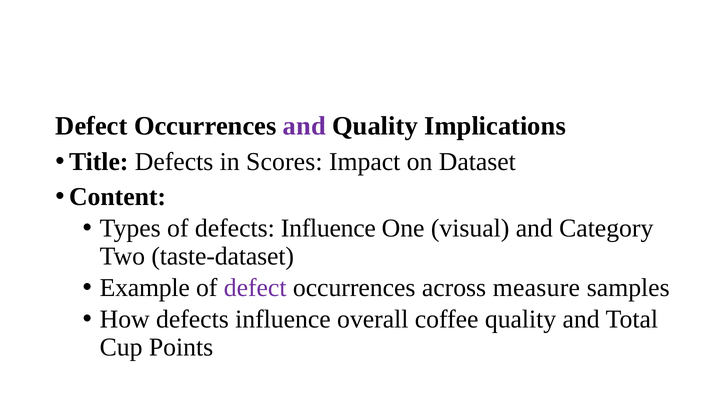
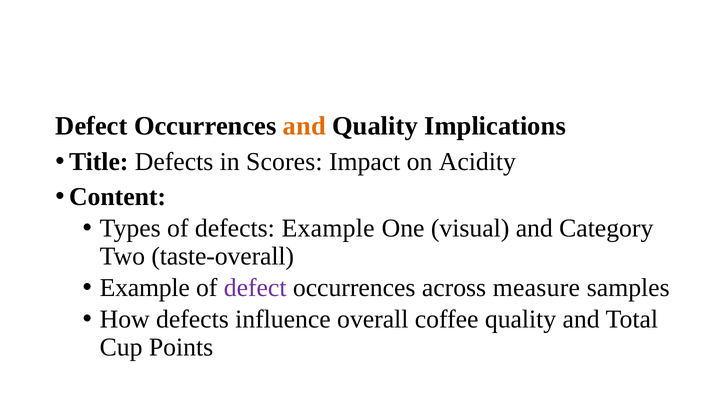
and at (304, 126) colour: purple -> orange
Dataset: Dataset -> Acidity
of defects Influence: Influence -> Example
taste-dataset: taste-dataset -> taste-overall
